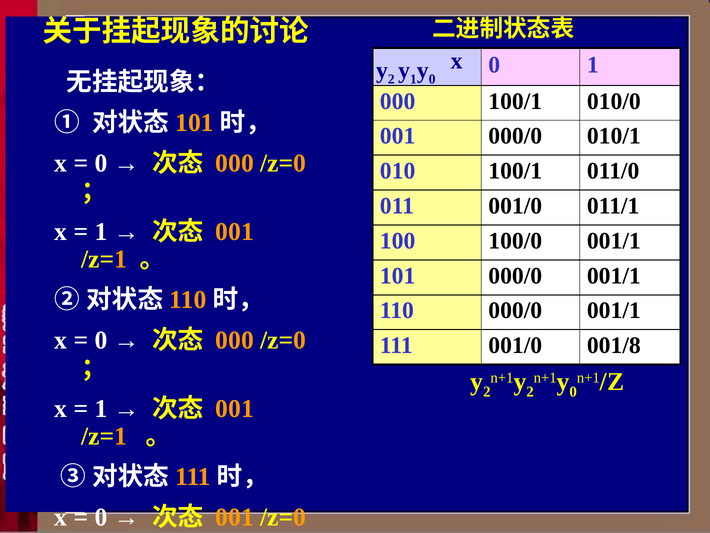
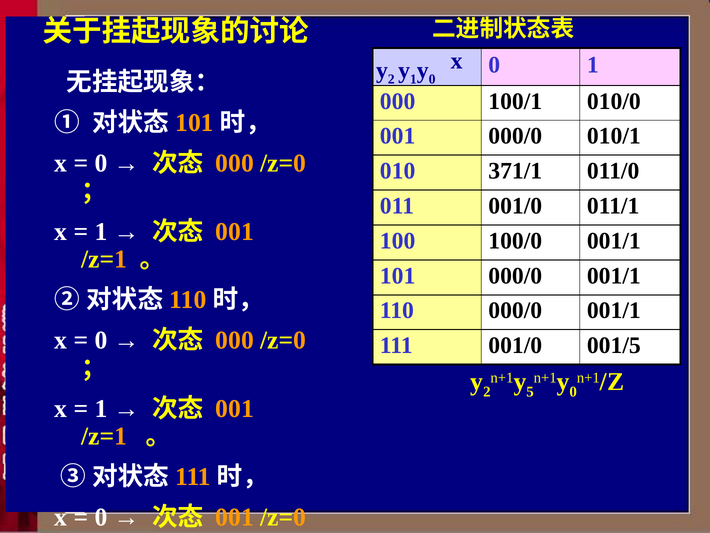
010 100/1: 100/1 -> 371/1
001/8: 001/8 -> 001/5
2 at (530, 392): 2 -> 5
